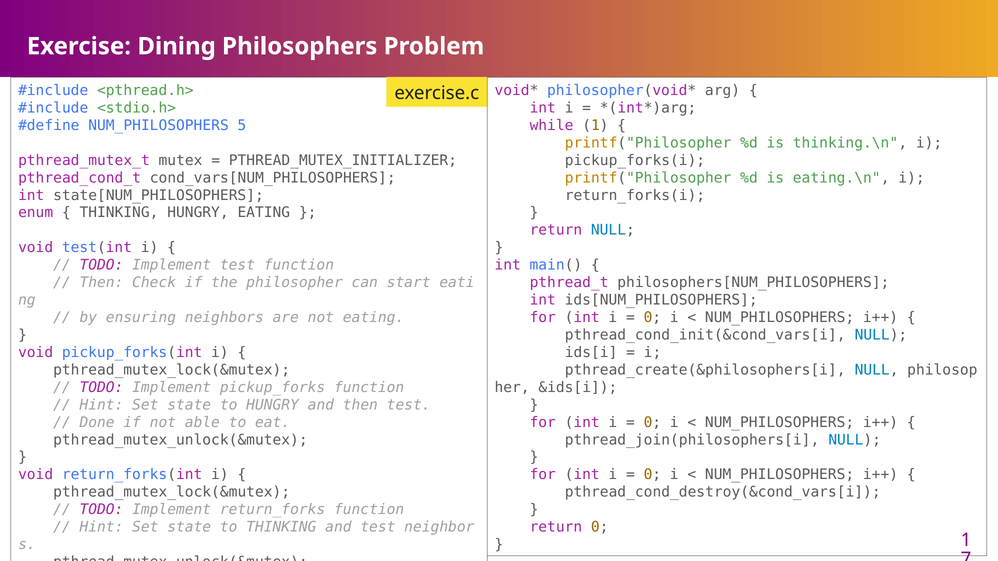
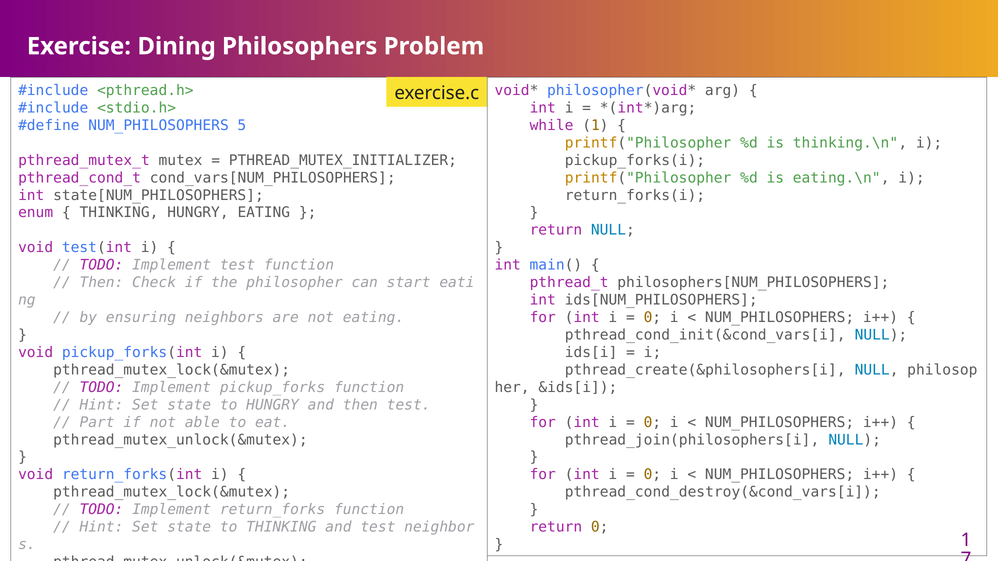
Done: Done -> Part
